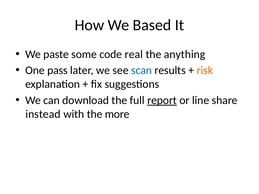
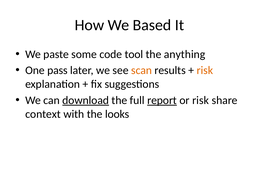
real: real -> tool
scan colour: blue -> orange
download underline: none -> present
or line: line -> risk
instead: instead -> context
more: more -> looks
